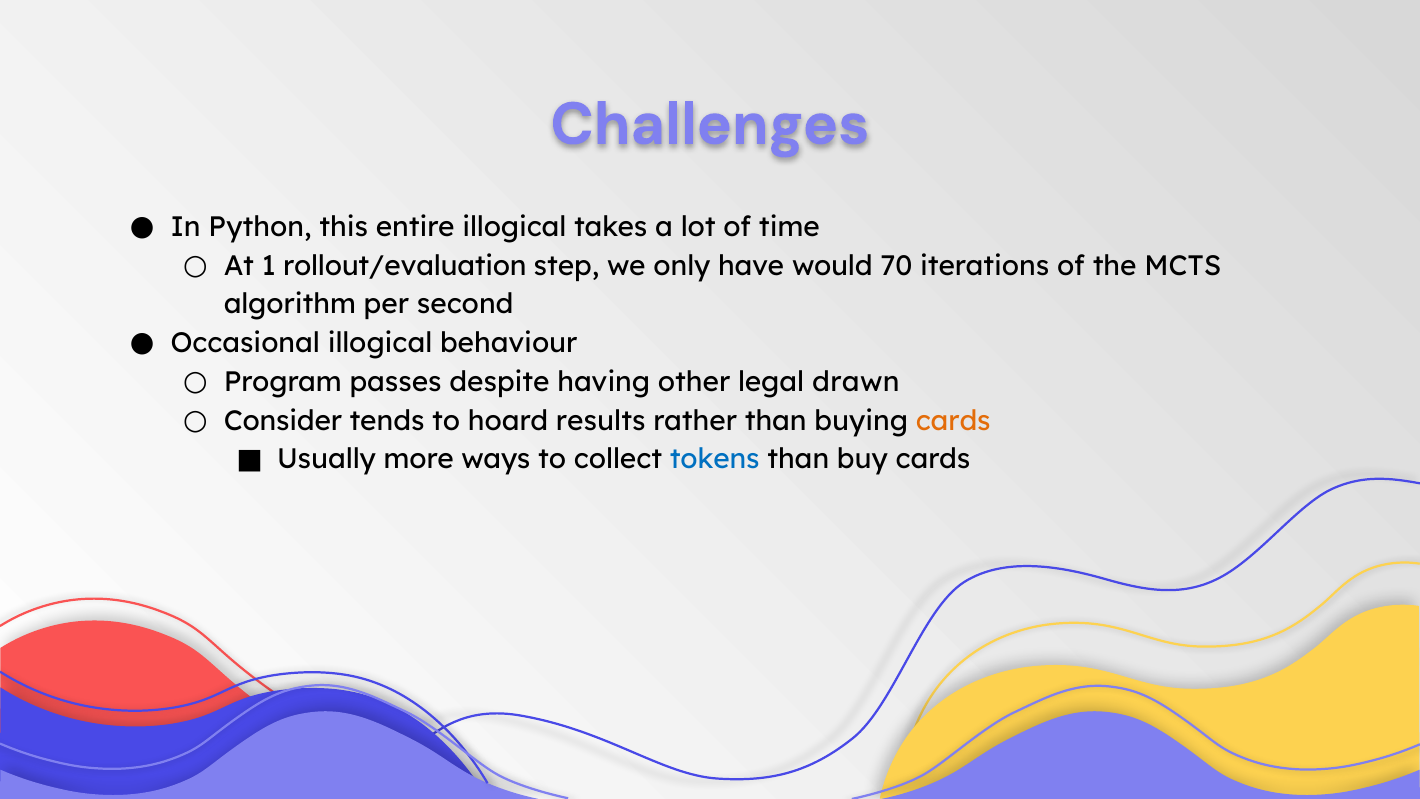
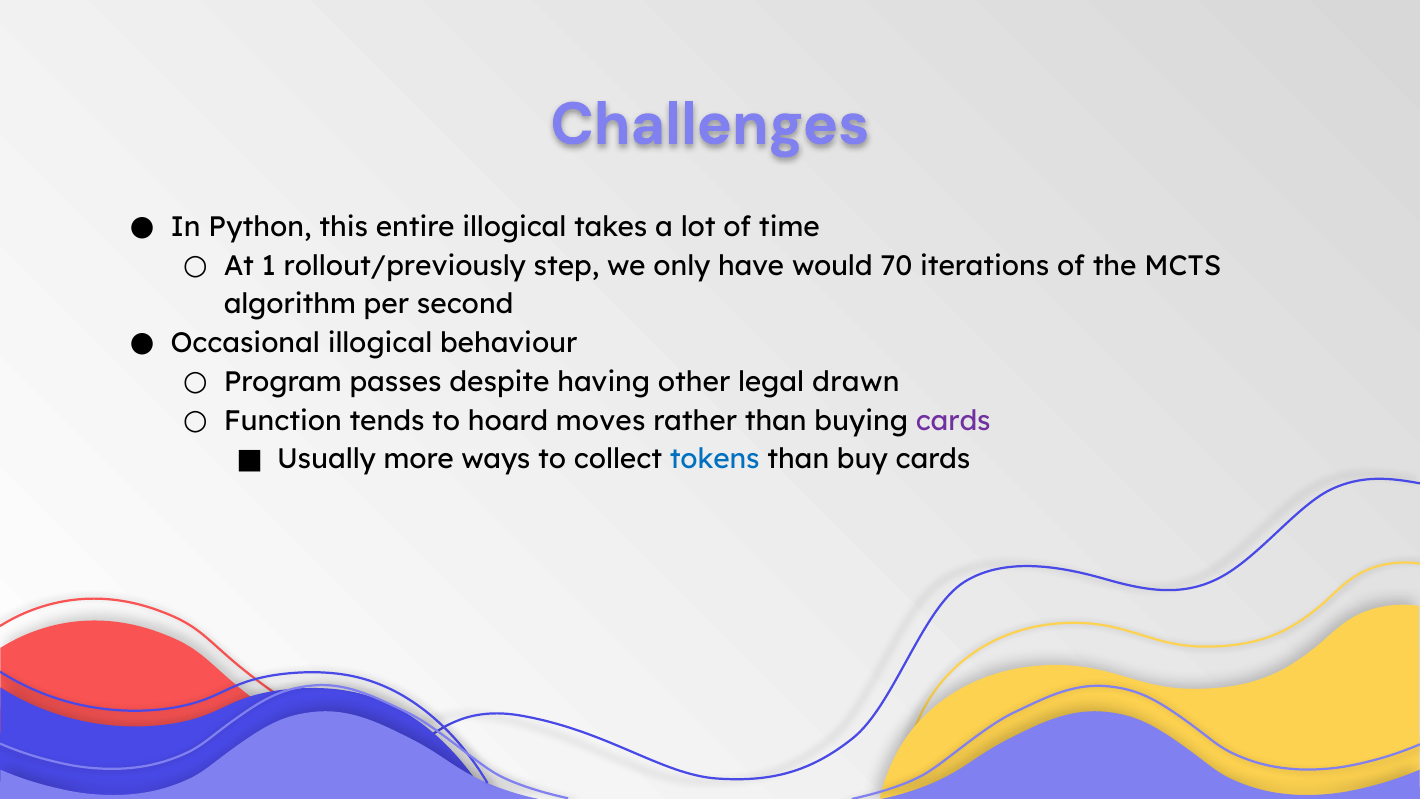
rollout/evaluation: rollout/evaluation -> rollout/previously
Consider: Consider -> Function
results: results -> moves
cards at (953, 421) colour: orange -> purple
